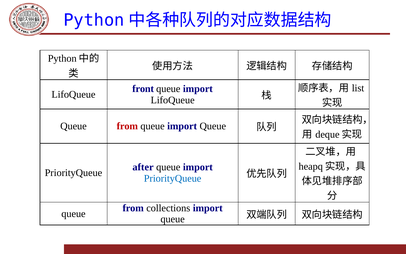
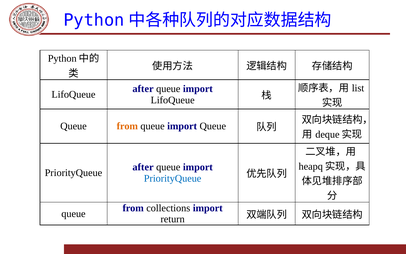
front at (143, 89): front -> after
from at (127, 126) colour: red -> orange
queue at (173, 219): queue -> return
